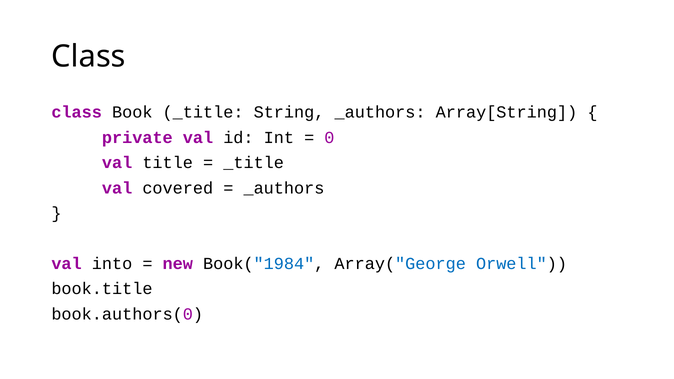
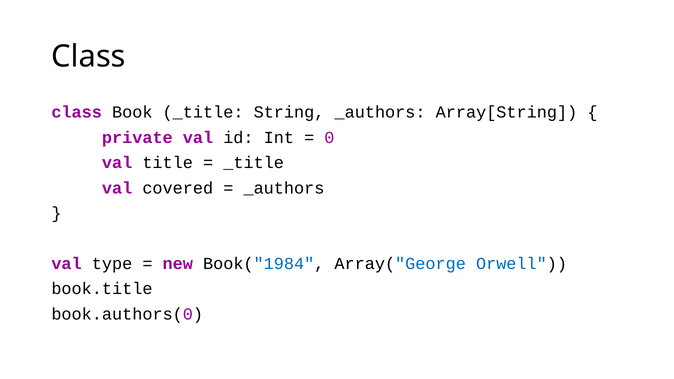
into: into -> type
